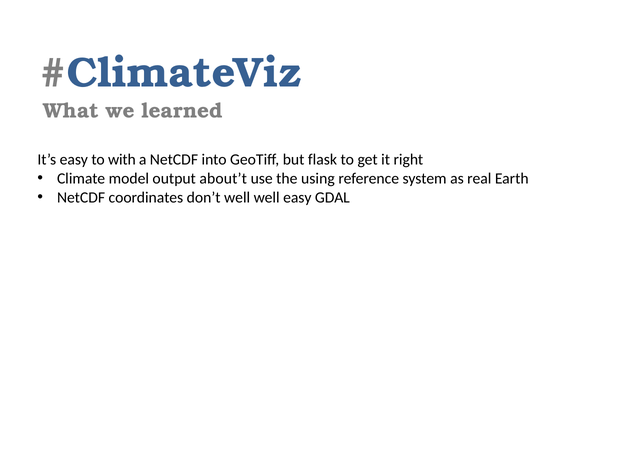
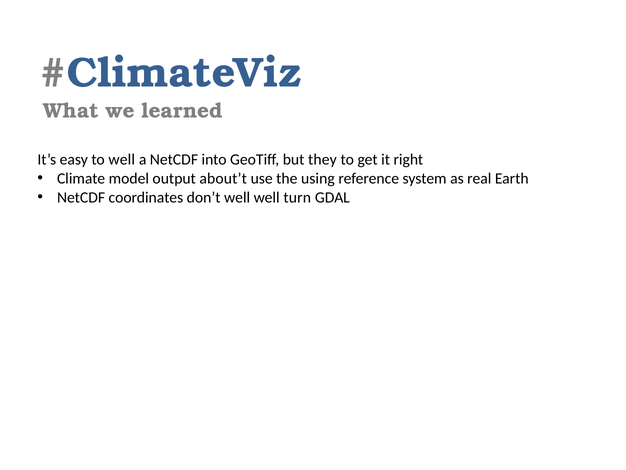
to with: with -> well
flask: flask -> they
well easy: easy -> turn
